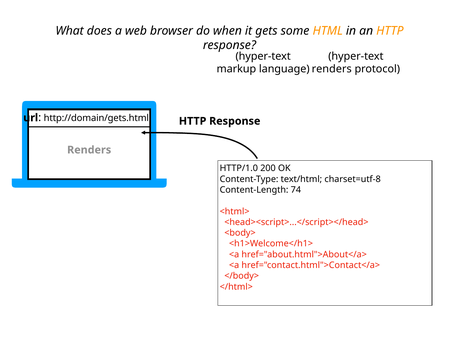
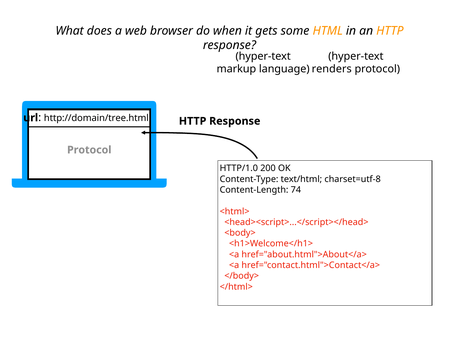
http://domain/gets.html: http://domain/gets.html -> http://domain/tree.html
Renders at (89, 150): Renders -> Protocol
